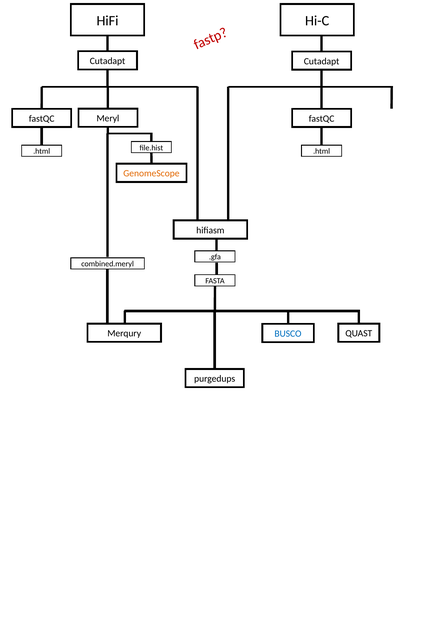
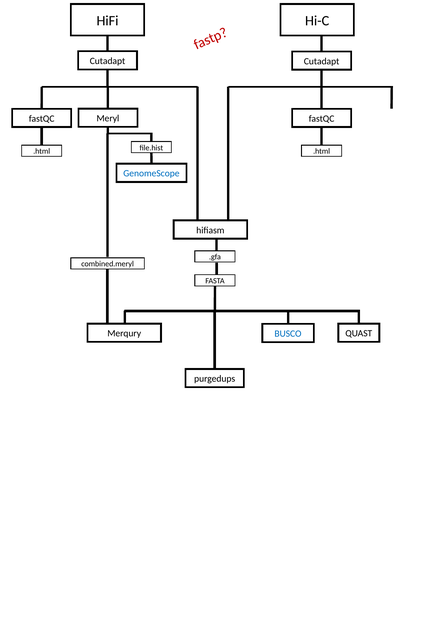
GenomeScope colour: orange -> blue
